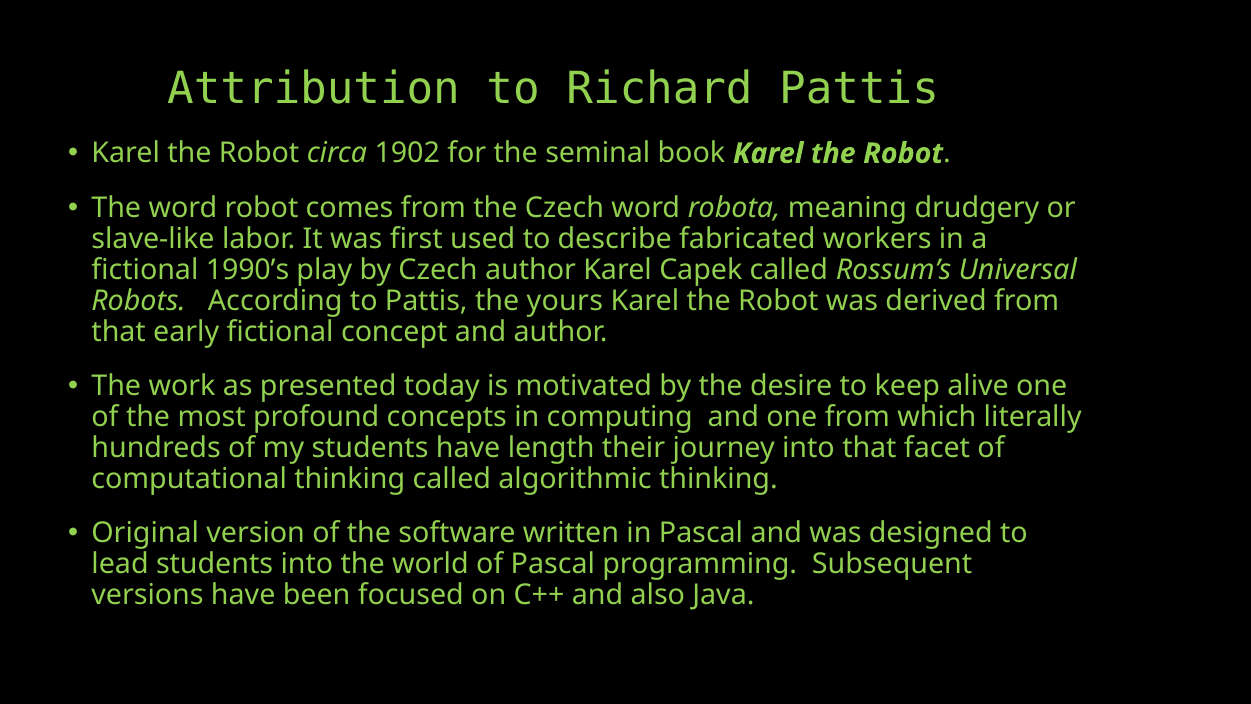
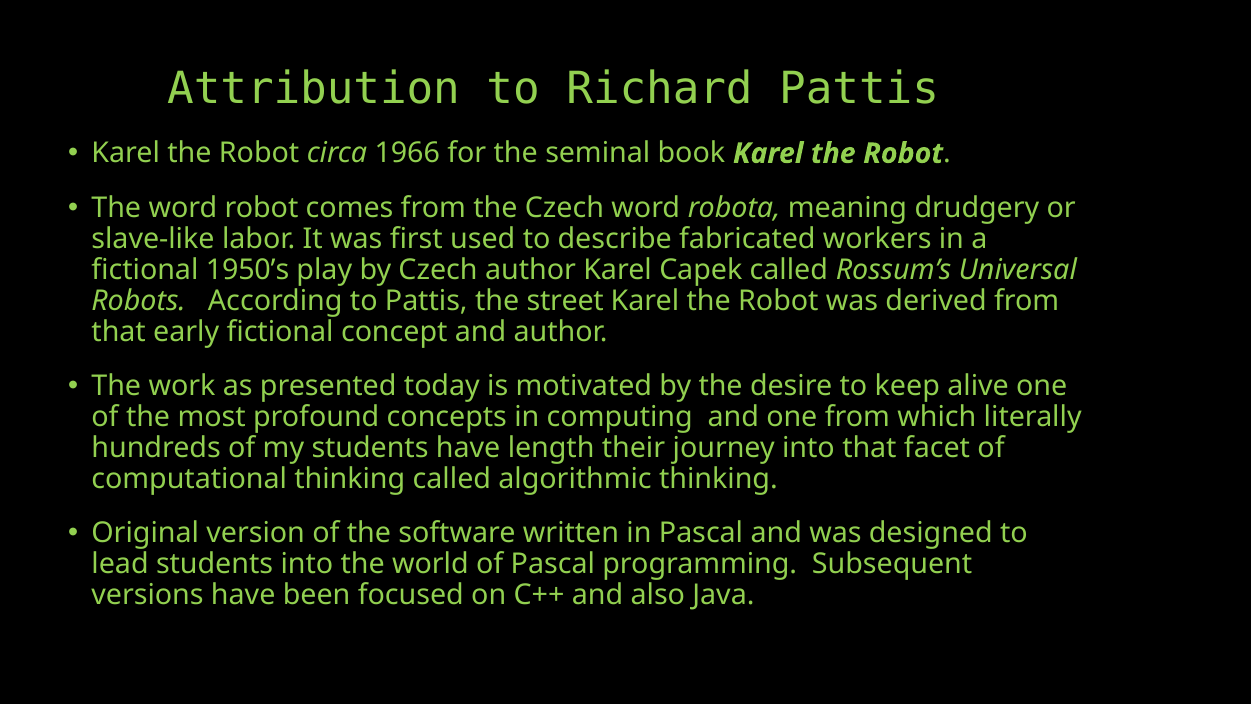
1902: 1902 -> 1966
1990’s: 1990’s -> 1950’s
yours: yours -> street
